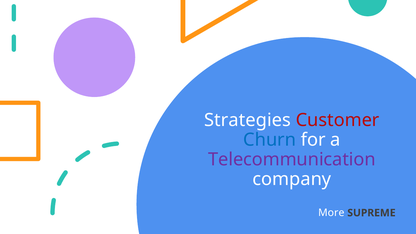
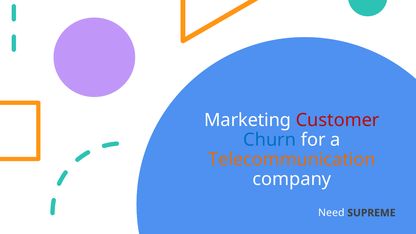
Strategies: Strategies -> Marketing
Telecommunication colour: purple -> orange
More: More -> Need
